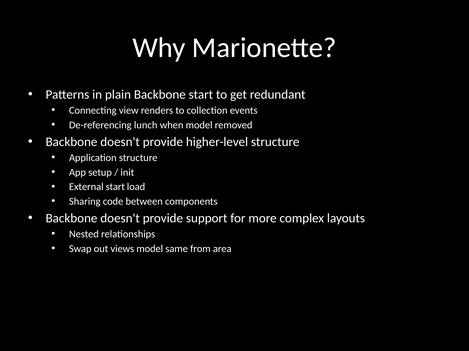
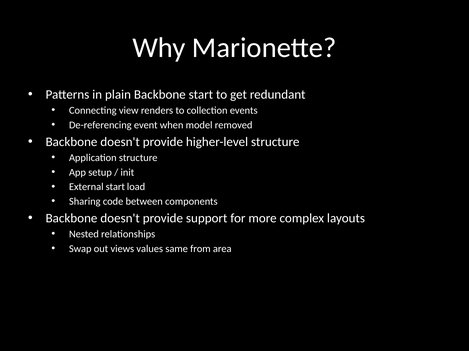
lunch: lunch -> event
views model: model -> values
